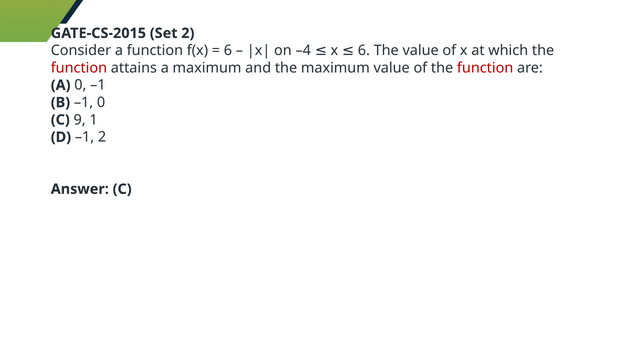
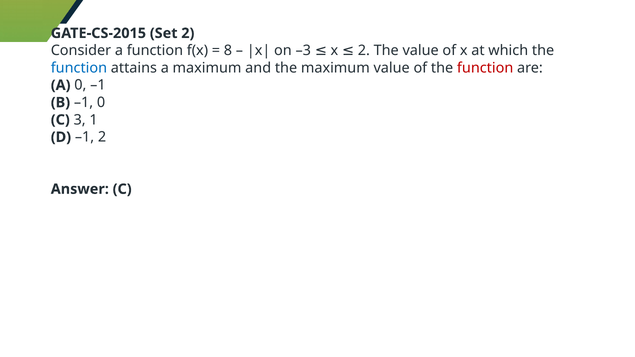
6 at (228, 51): 6 -> 8
–4: –4 -> –3
x 6: 6 -> 2
function at (79, 68) colour: red -> blue
9: 9 -> 3
